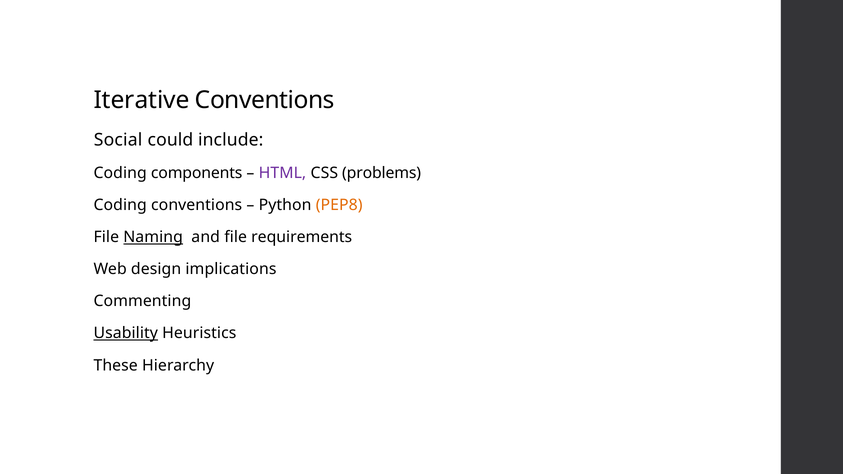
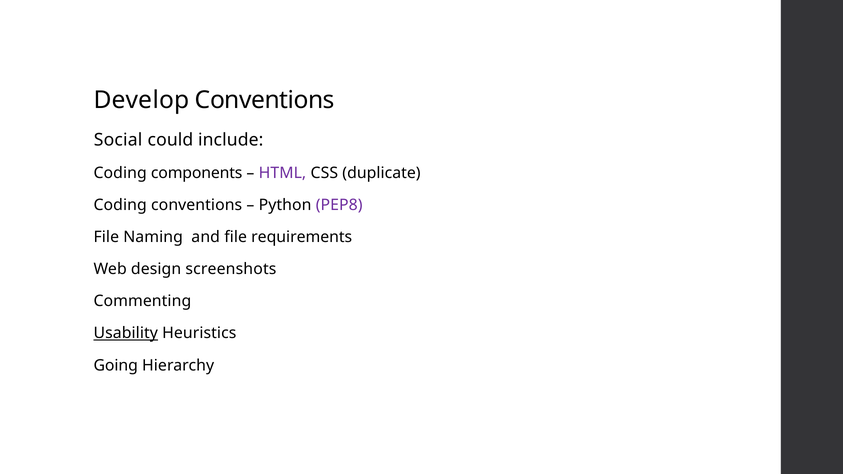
Iterative: Iterative -> Develop
problems: problems -> duplicate
PEP8 colour: orange -> purple
Naming underline: present -> none
implications: implications -> screenshots
These: These -> Going
